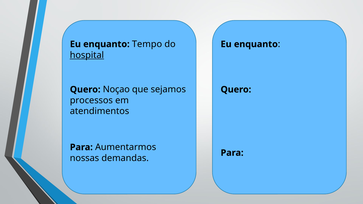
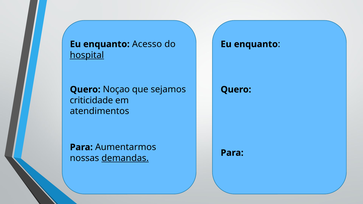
Tempo: Tempo -> Acesso
processos: processos -> criticidade
demandas underline: none -> present
